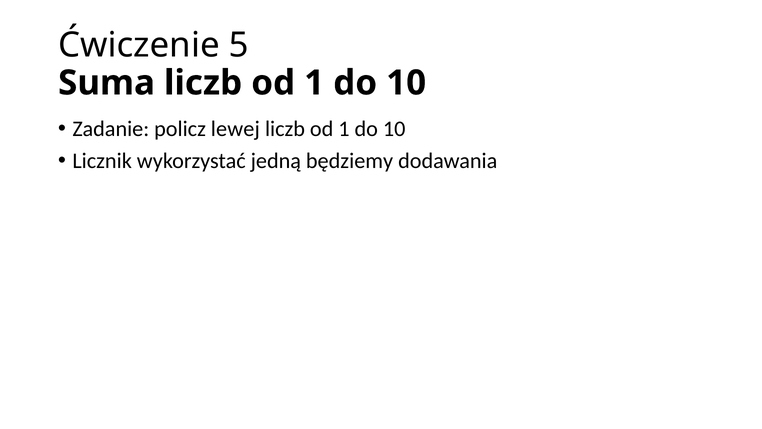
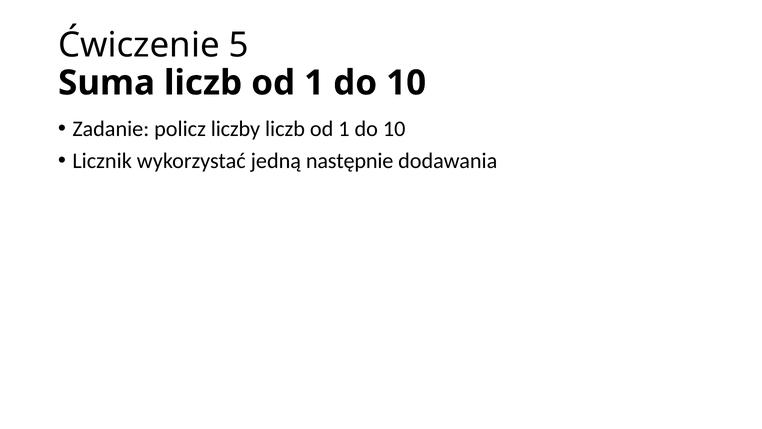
lewej: lewej -> liczby
będziemy: będziemy -> następnie
